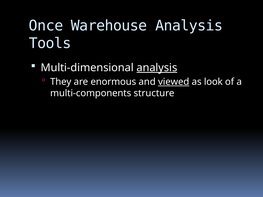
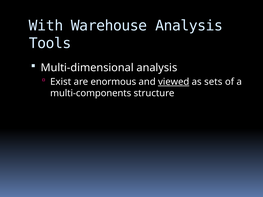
Once: Once -> With
analysis at (157, 68) underline: present -> none
They: They -> Exist
look: look -> sets
